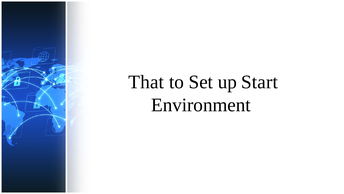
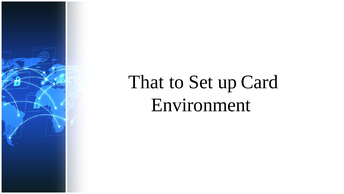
Start: Start -> Card
